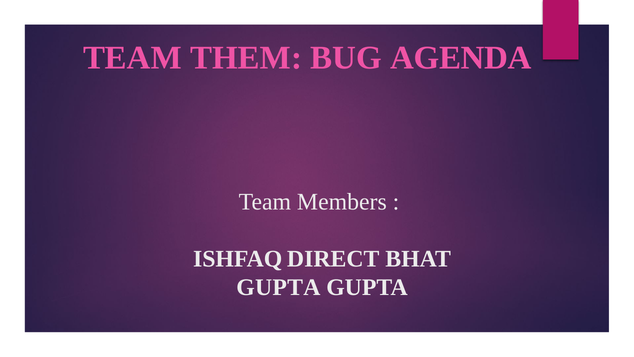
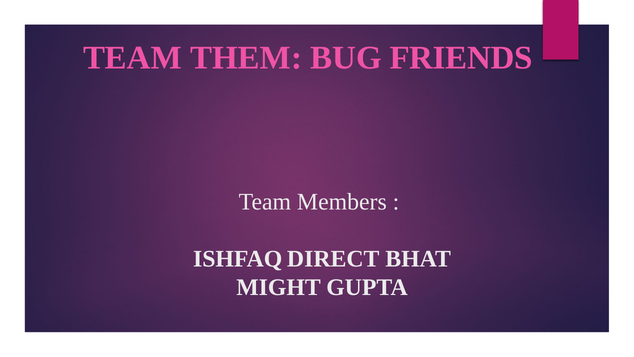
AGENDA: AGENDA -> FRIENDS
GUPTA at (278, 287): GUPTA -> MIGHT
